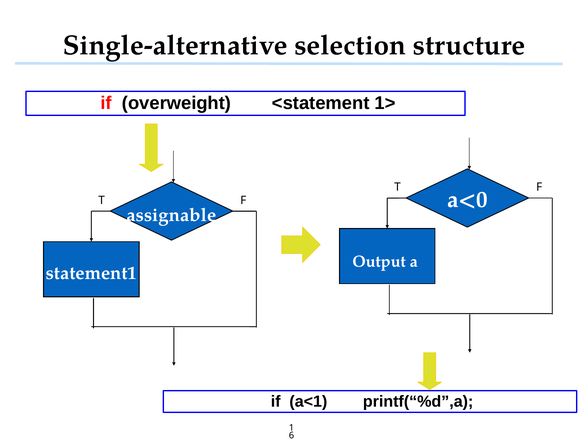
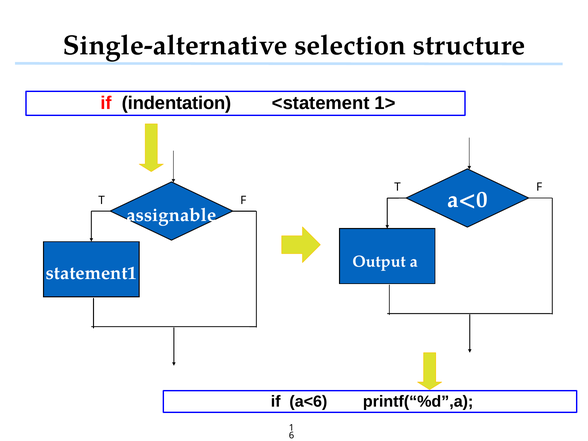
overweight: overweight -> indentation
a<1: a<1 -> a<6
